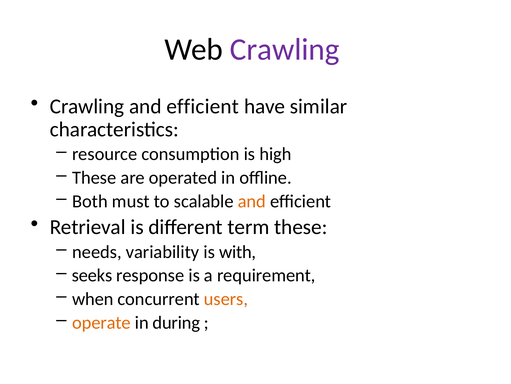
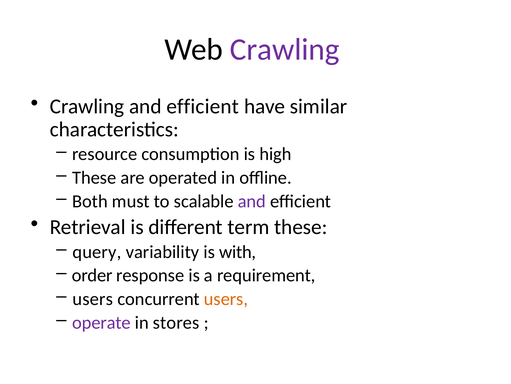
and at (252, 201) colour: orange -> purple
needs: needs -> query
seeks: seeks -> order
when at (93, 298): when -> users
operate colour: orange -> purple
during: during -> stores
